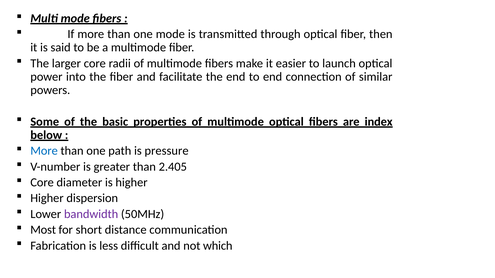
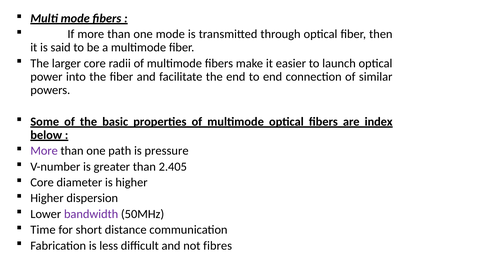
More at (44, 151) colour: blue -> purple
Most: Most -> Time
which: which -> fibres
